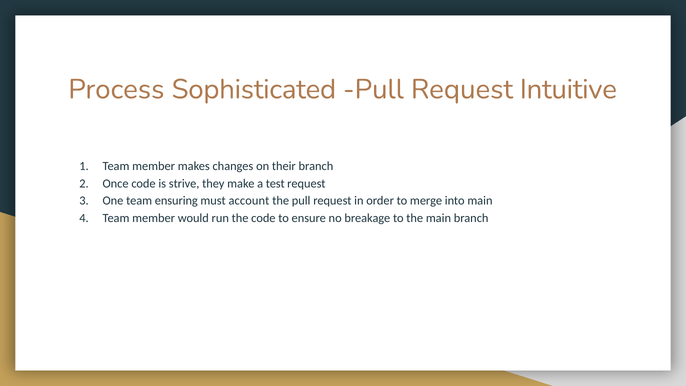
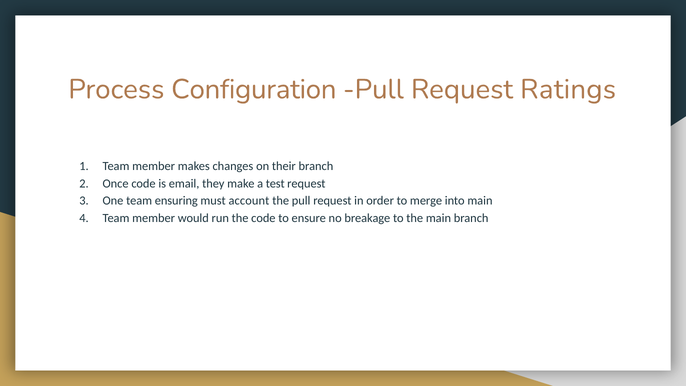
Sophisticated: Sophisticated -> Configuration
Intuitive: Intuitive -> Ratings
strive: strive -> email
